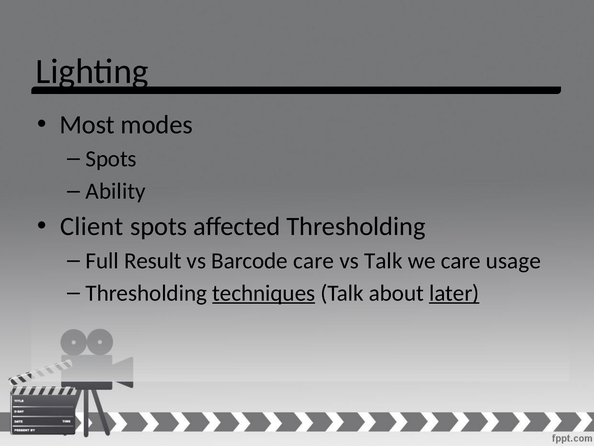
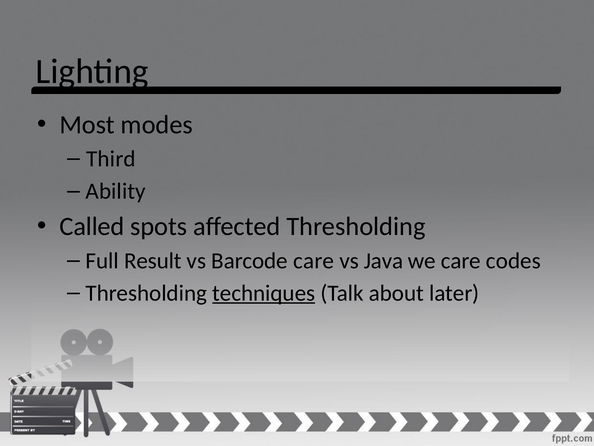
Spots at (111, 159): Spots -> Third
Client: Client -> Called
vs Talk: Talk -> Java
usage: usage -> codes
later underline: present -> none
